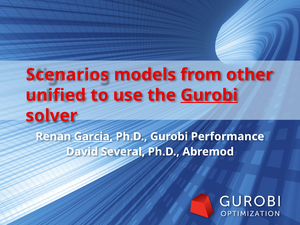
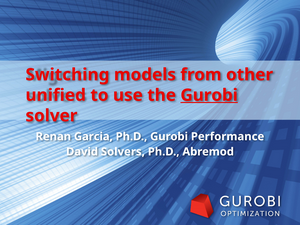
Scenarios: Scenarios -> Switching
Garcia underline: present -> none
Several: Several -> Solvers
